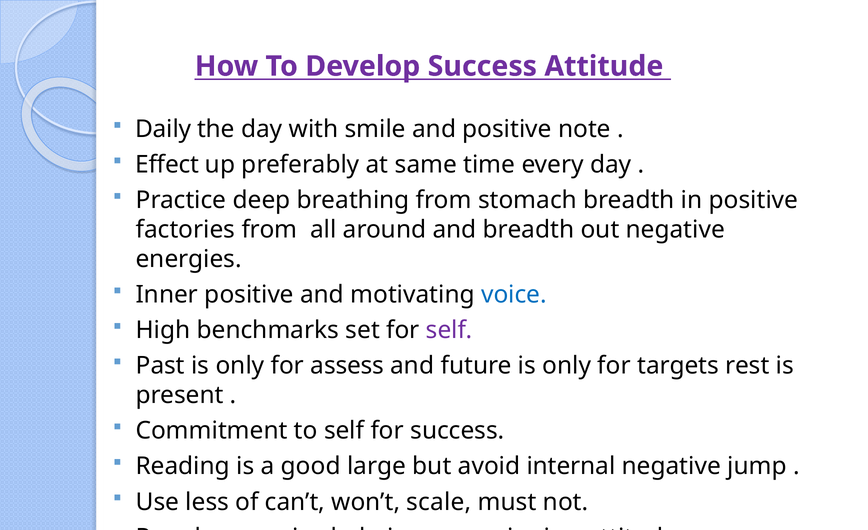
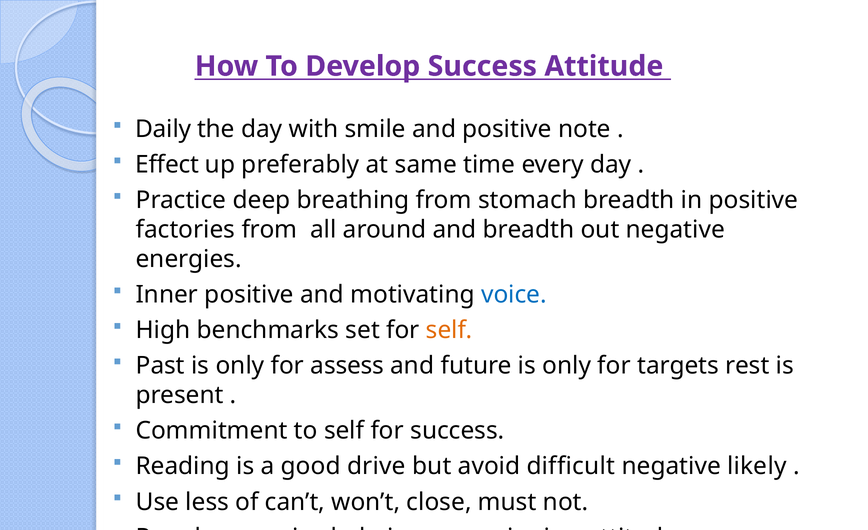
self at (449, 330) colour: purple -> orange
large: large -> drive
internal: internal -> difficult
jump: jump -> likely
scale: scale -> close
